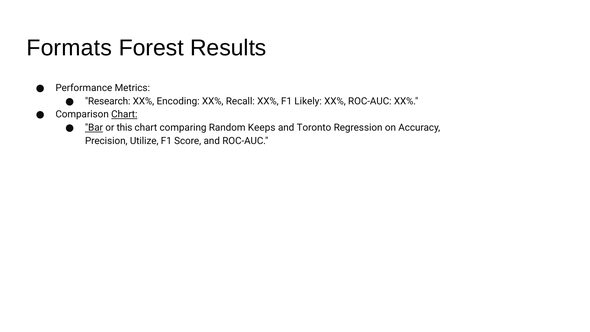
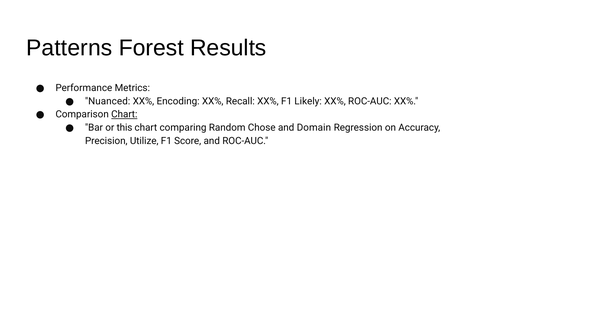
Formats: Formats -> Patterns
Research: Research -> Nuanced
Bar underline: present -> none
Keeps: Keeps -> Chose
Toronto: Toronto -> Domain
